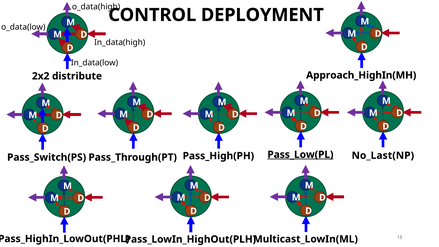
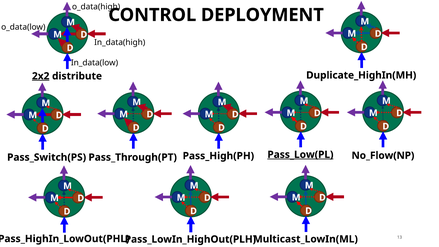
Approach_HighIn(MH: Approach_HighIn(MH -> Duplicate_HighIn(MH
2x2 underline: none -> present
No_Last(NP: No_Last(NP -> No_Flow(NP
